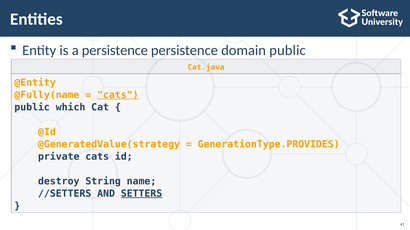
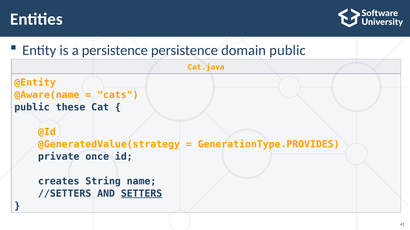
@Fully(name: @Fully(name -> @Aware(name
cats at (118, 95) underline: present -> none
which: which -> these
private cats: cats -> once
destroy: destroy -> creates
